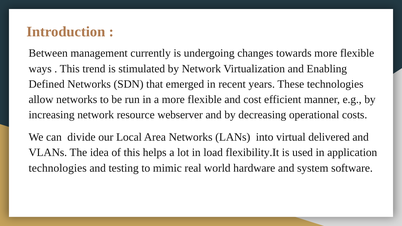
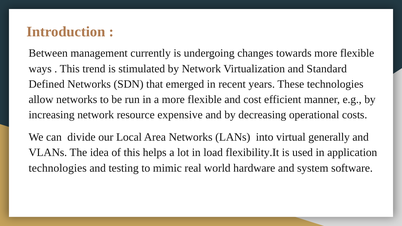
Enabling: Enabling -> Standard
webserver: webserver -> expensive
delivered: delivered -> generally
